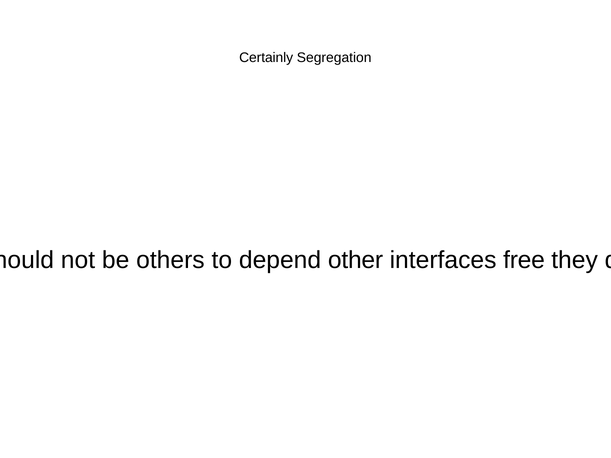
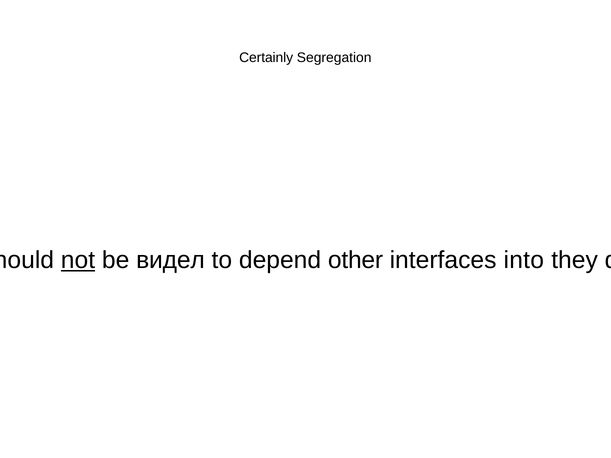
not underline: none -> present
others: others -> видел
free: free -> into
